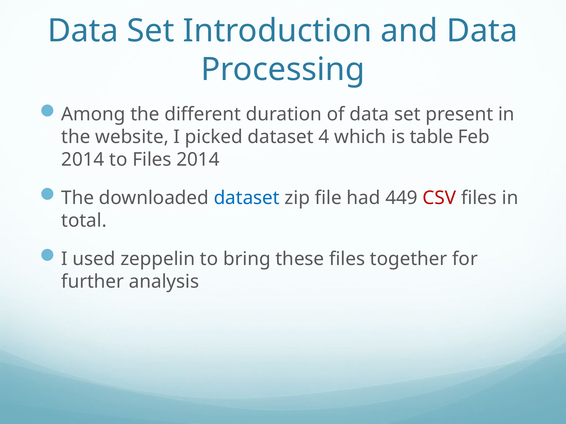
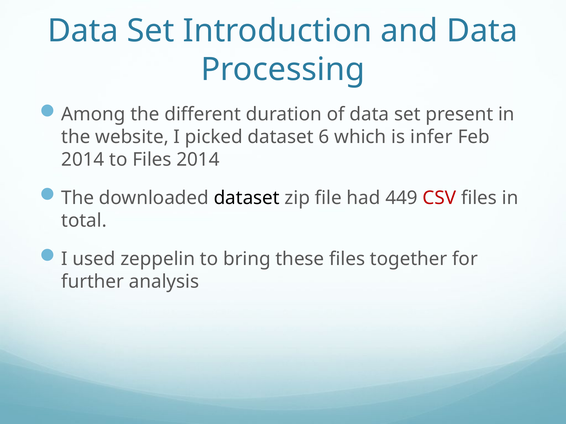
4: 4 -> 6
table: table -> infer
dataset at (247, 198) colour: blue -> black
